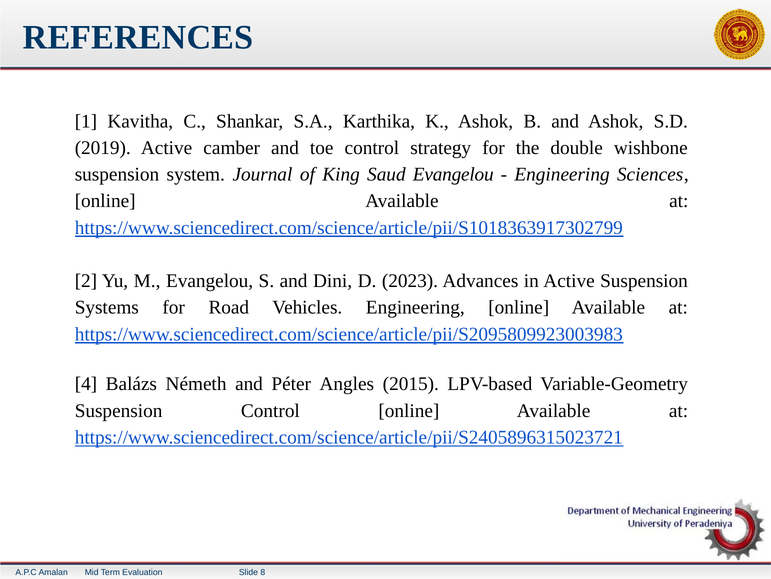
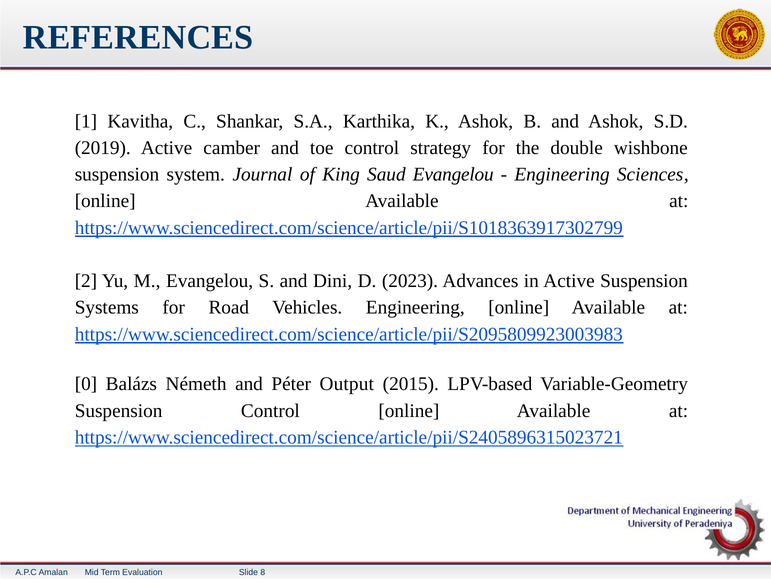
4: 4 -> 0
Angles: Angles -> Output
